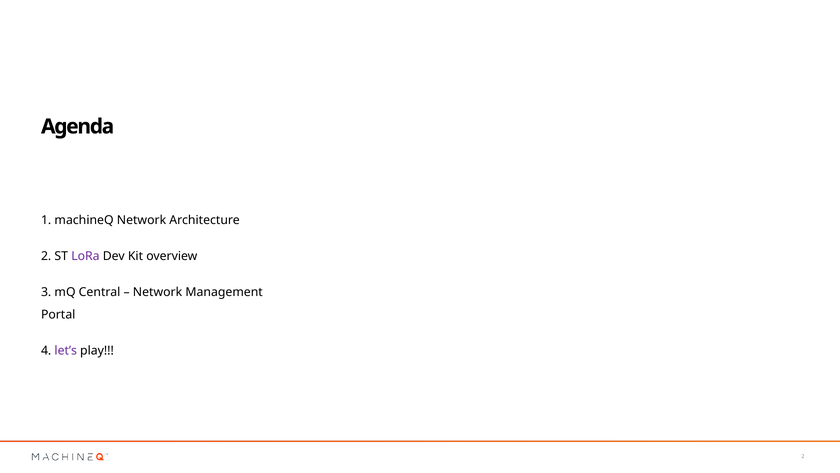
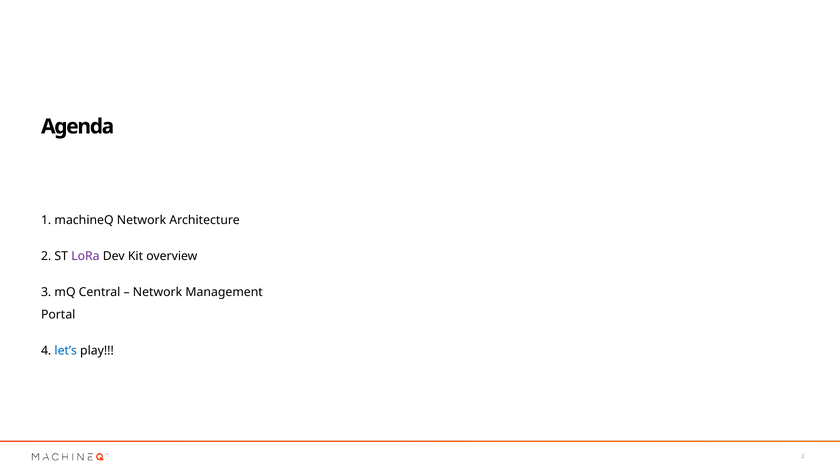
let’s colour: purple -> blue
